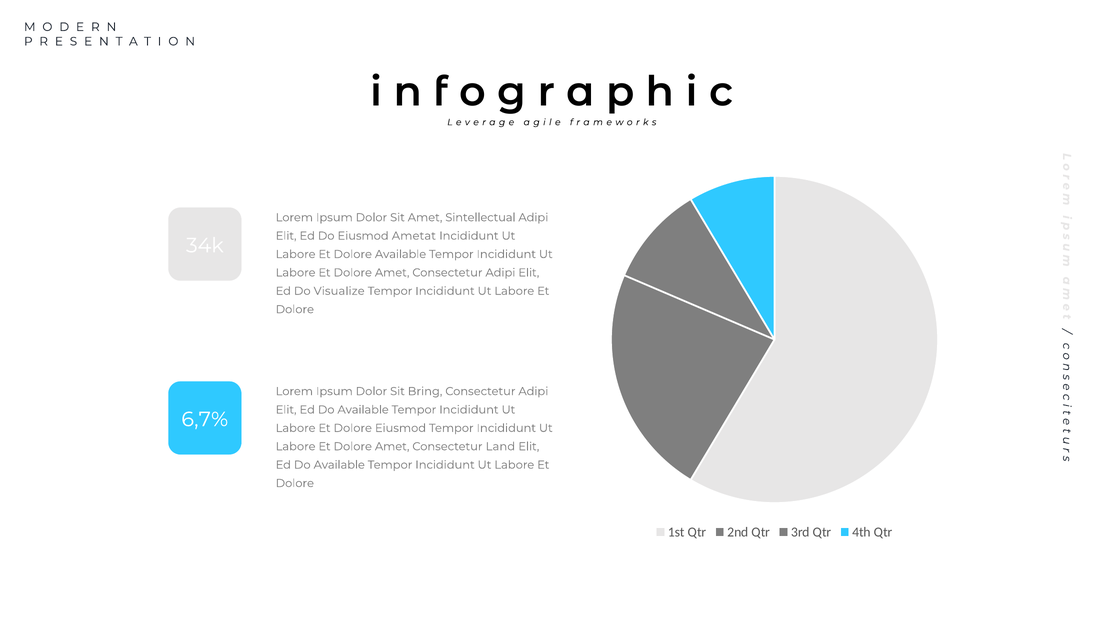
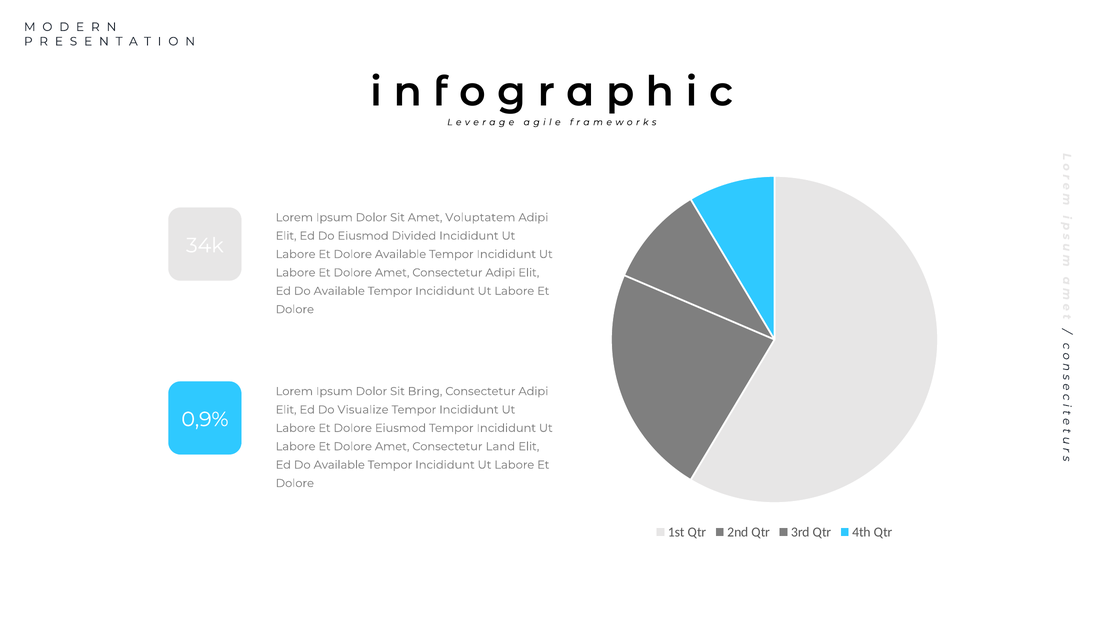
Sintellectual: Sintellectual -> Voluptatem
Ametat: Ametat -> Divided
Visualize at (339, 291): Visualize -> Available
Available at (363, 410): Available -> Visualize
6,7%: 6,7% -> 0,9%
